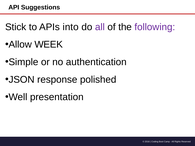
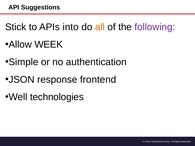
all at (100, 27) colour: purple -> orange
polished: polished -> frontend
presentation: presentation -> technologies
